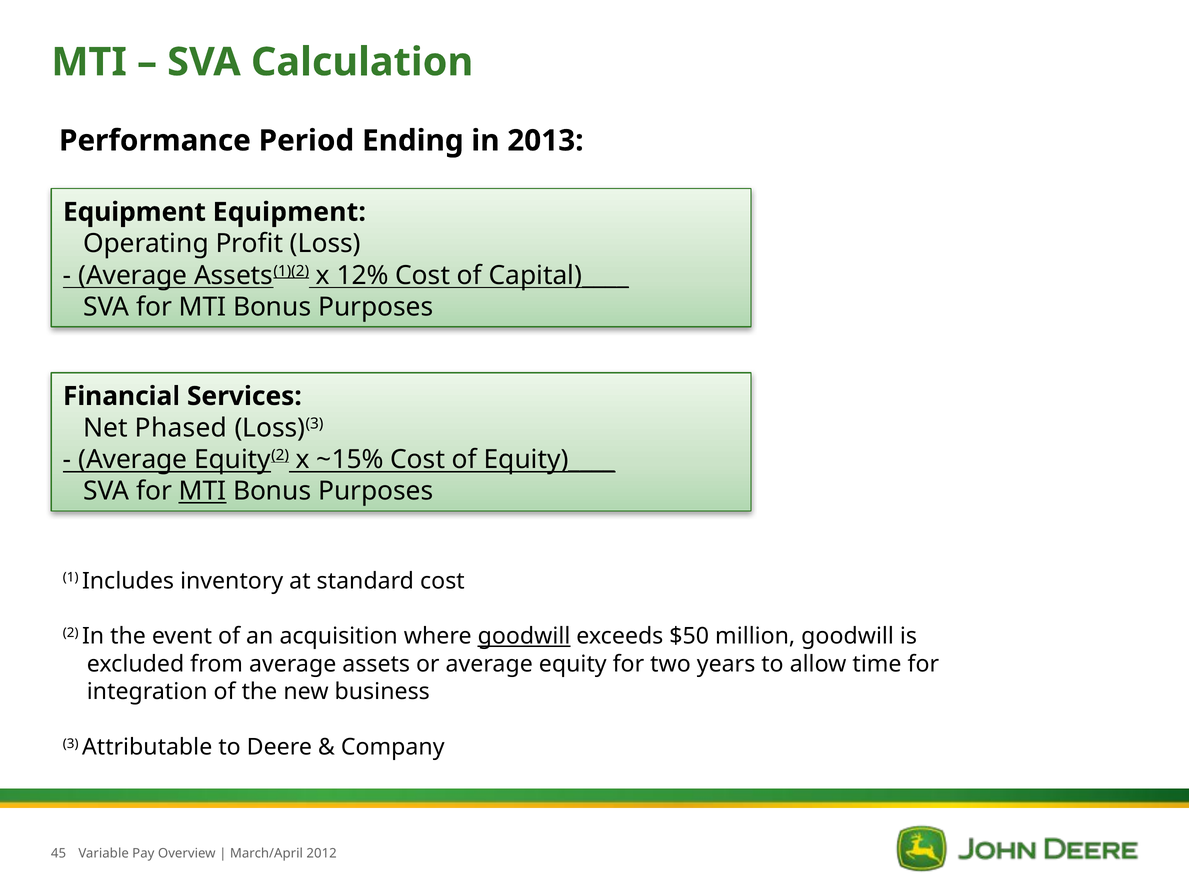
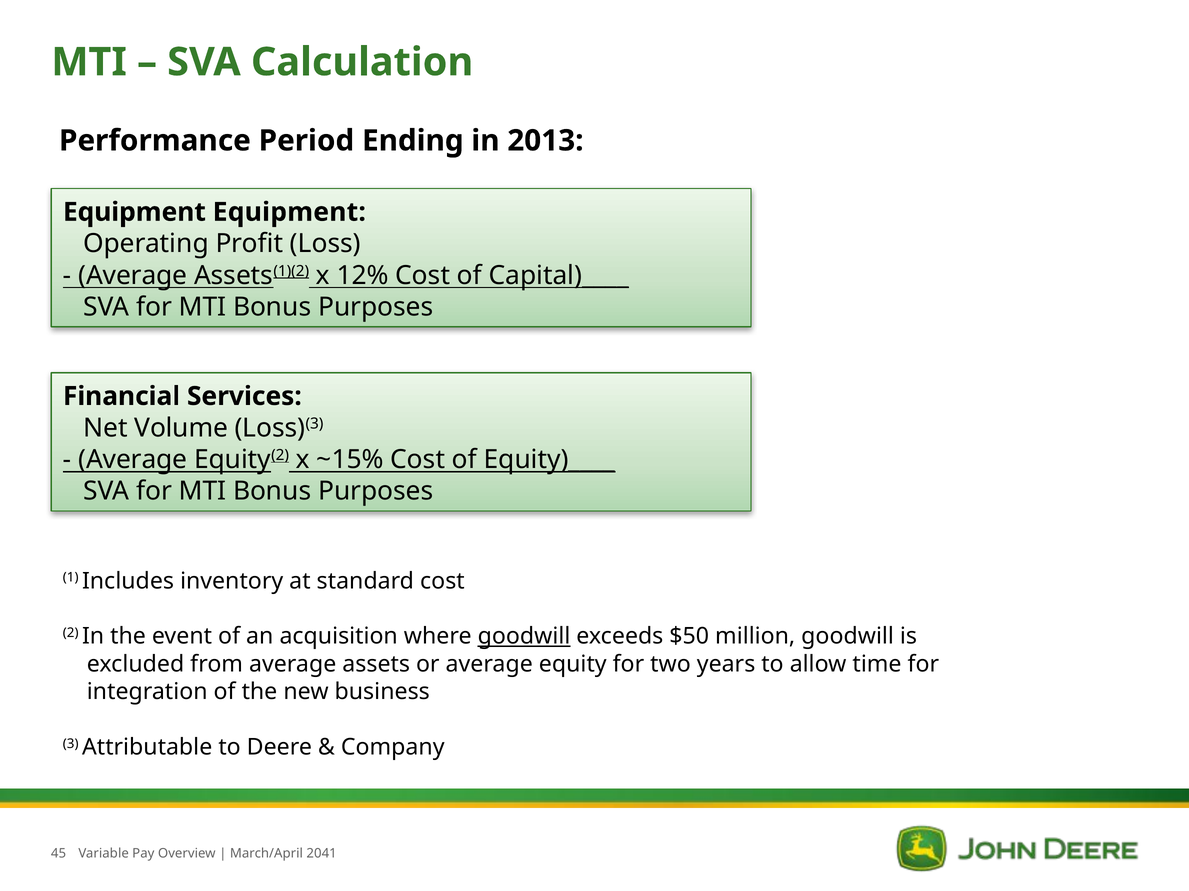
Phased: Phased -> Volume
MTI at (202, 492) underline: present -> none
2012: 2012 -> 2041
